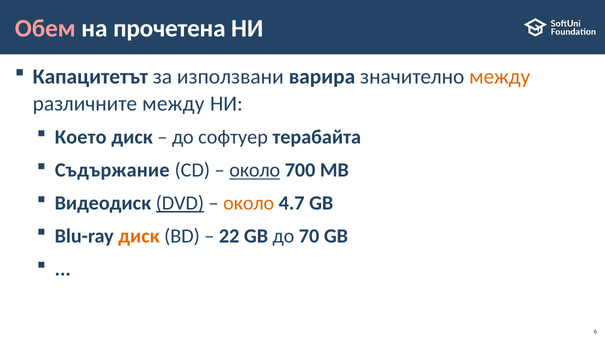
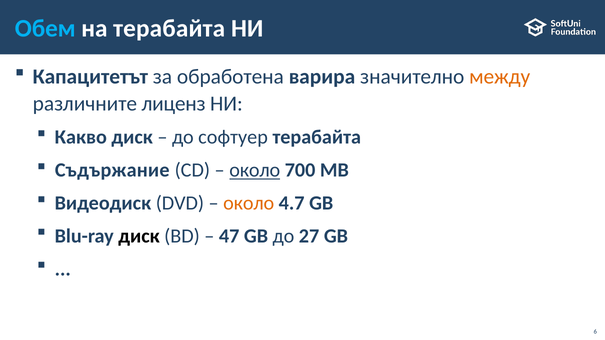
Обем colour: pink -> light blue
на прочетена: прочетена -> терабайта
използвани: използвани -> обработена
различните между: между -> лиценз
Което: Което -> Какво
DVD underline: present -> none
диск at (139, 236) colour: orange -> black
22: 22 -> 47
70: 70 -> 27
